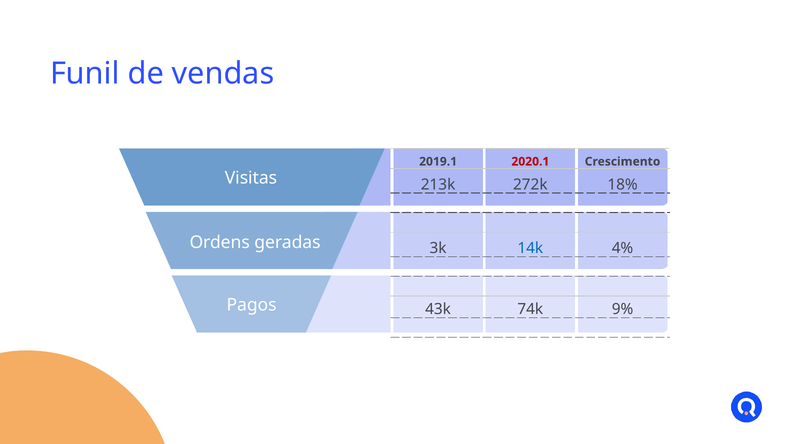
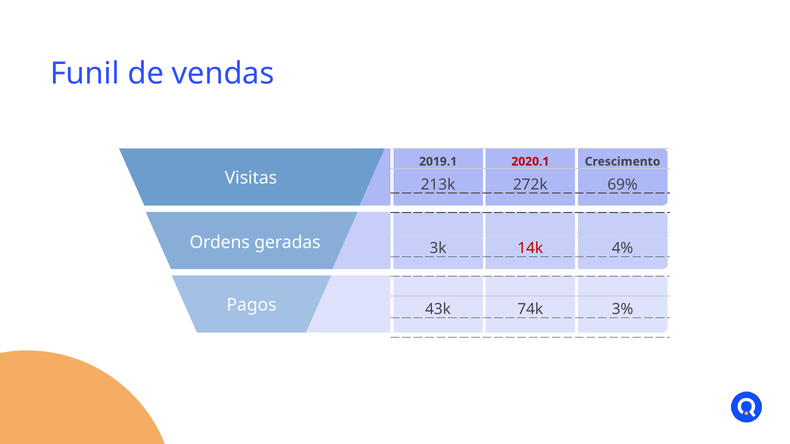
18%: 18% -> 69%
14k colour: blue -> red
9%: 9% -> 3%
